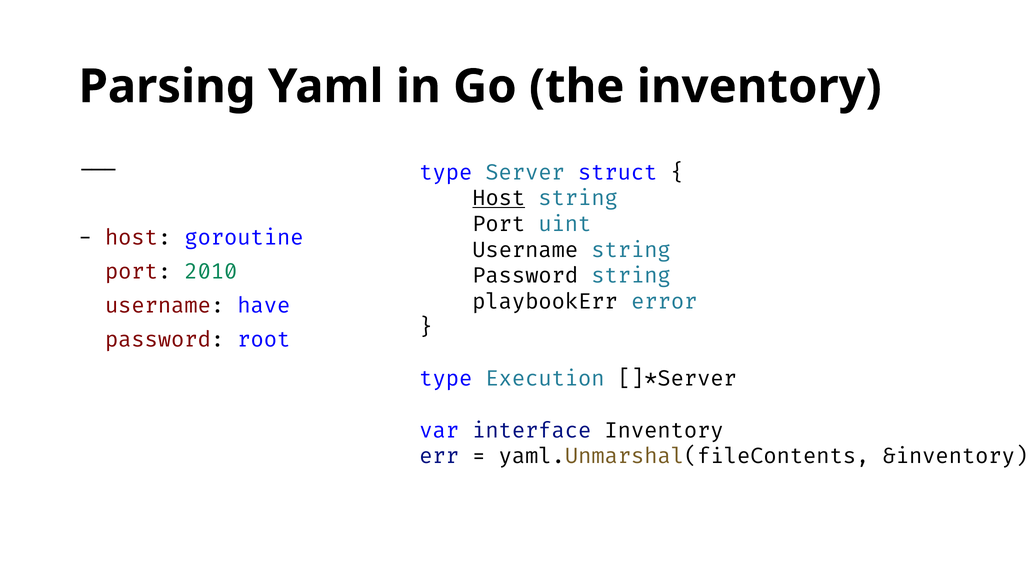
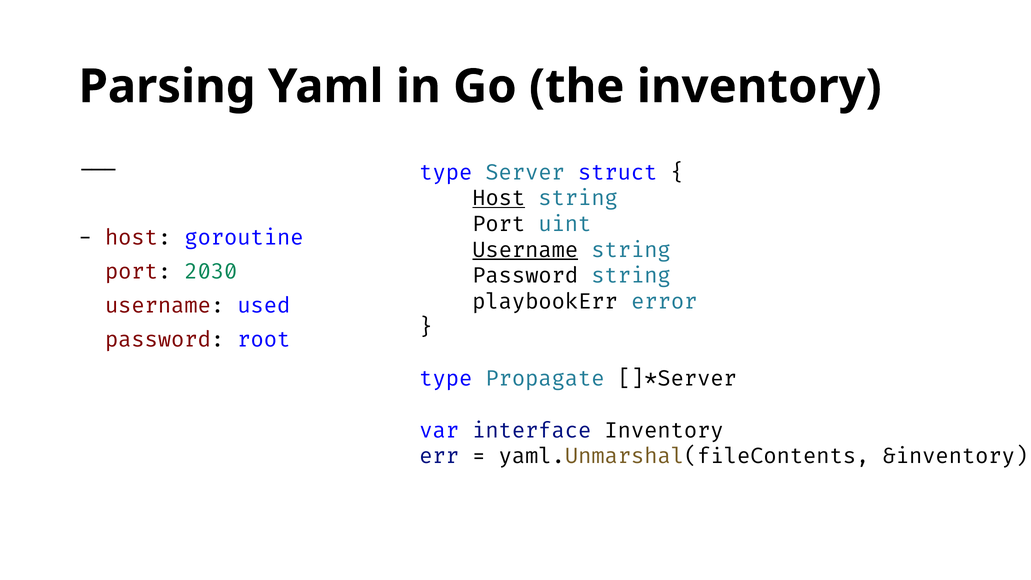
Username at (525, 250) underline: none -> present
2010: 2010 -> 2030
have: have -> used
Execution: Execution -> Propagate
